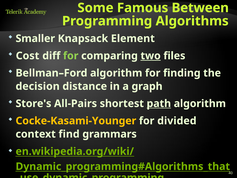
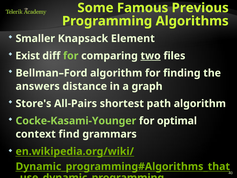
Between: Between -> Previous
Cost: Cost -> Exist
decision: decision -> answers
path underline: present -> none
Cocke-Kasami-Younger colour: yellow -> light green
divided: divided -> optimal
